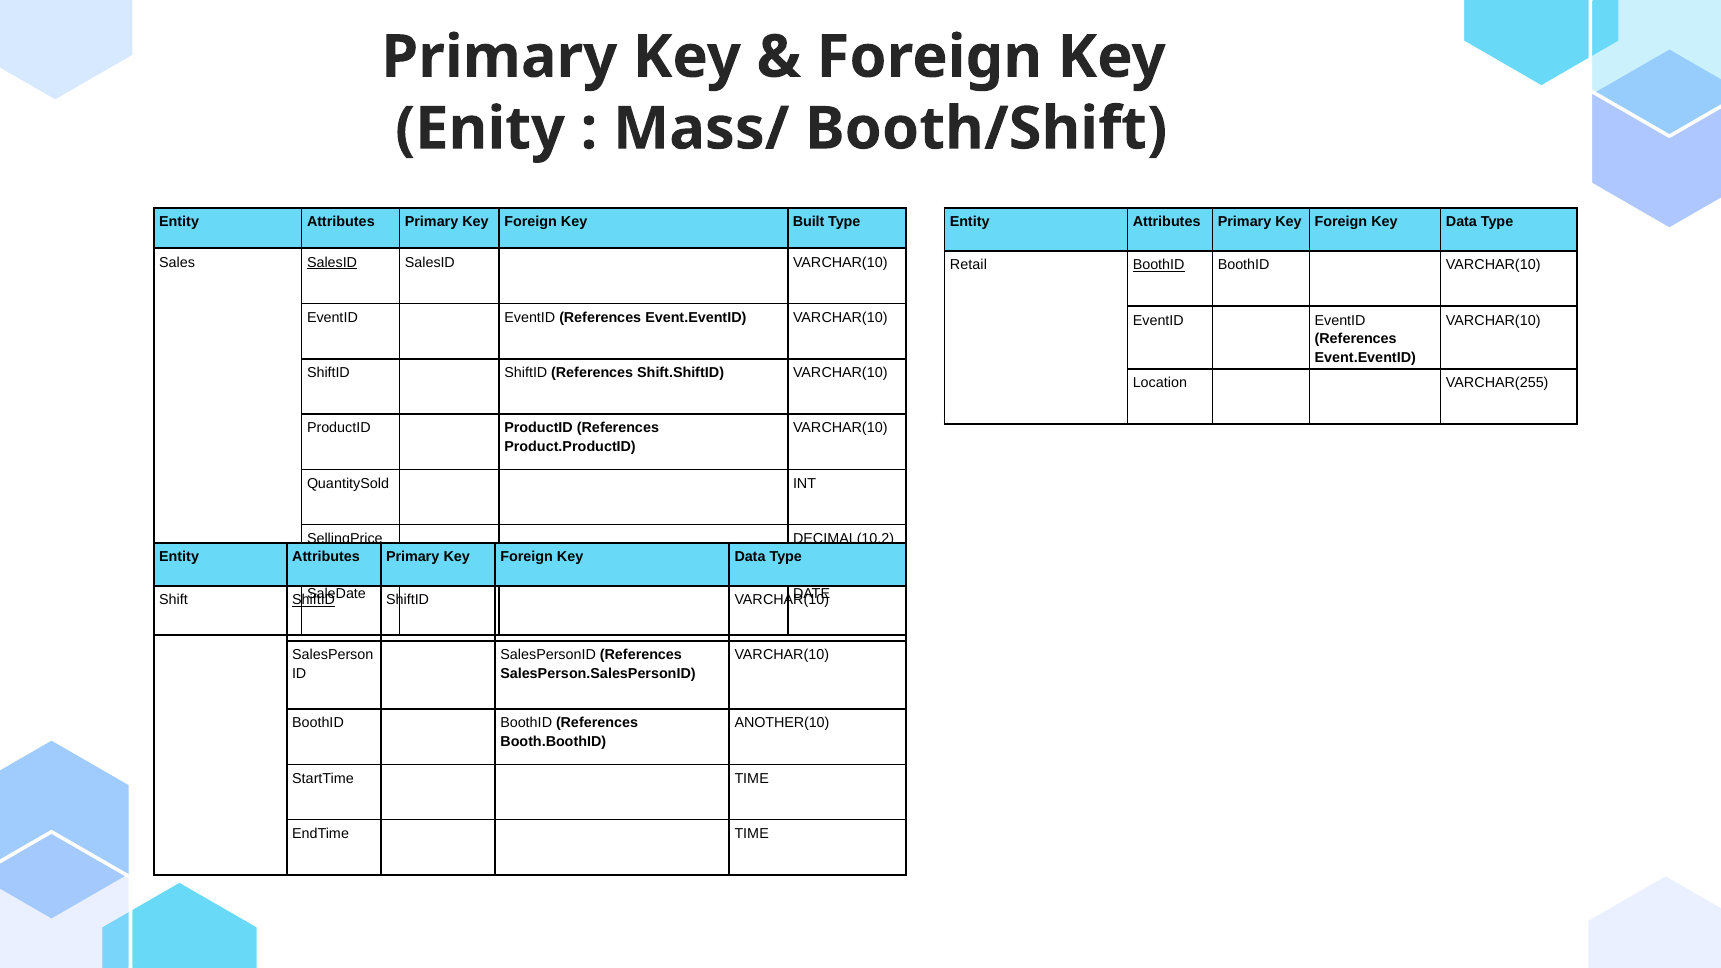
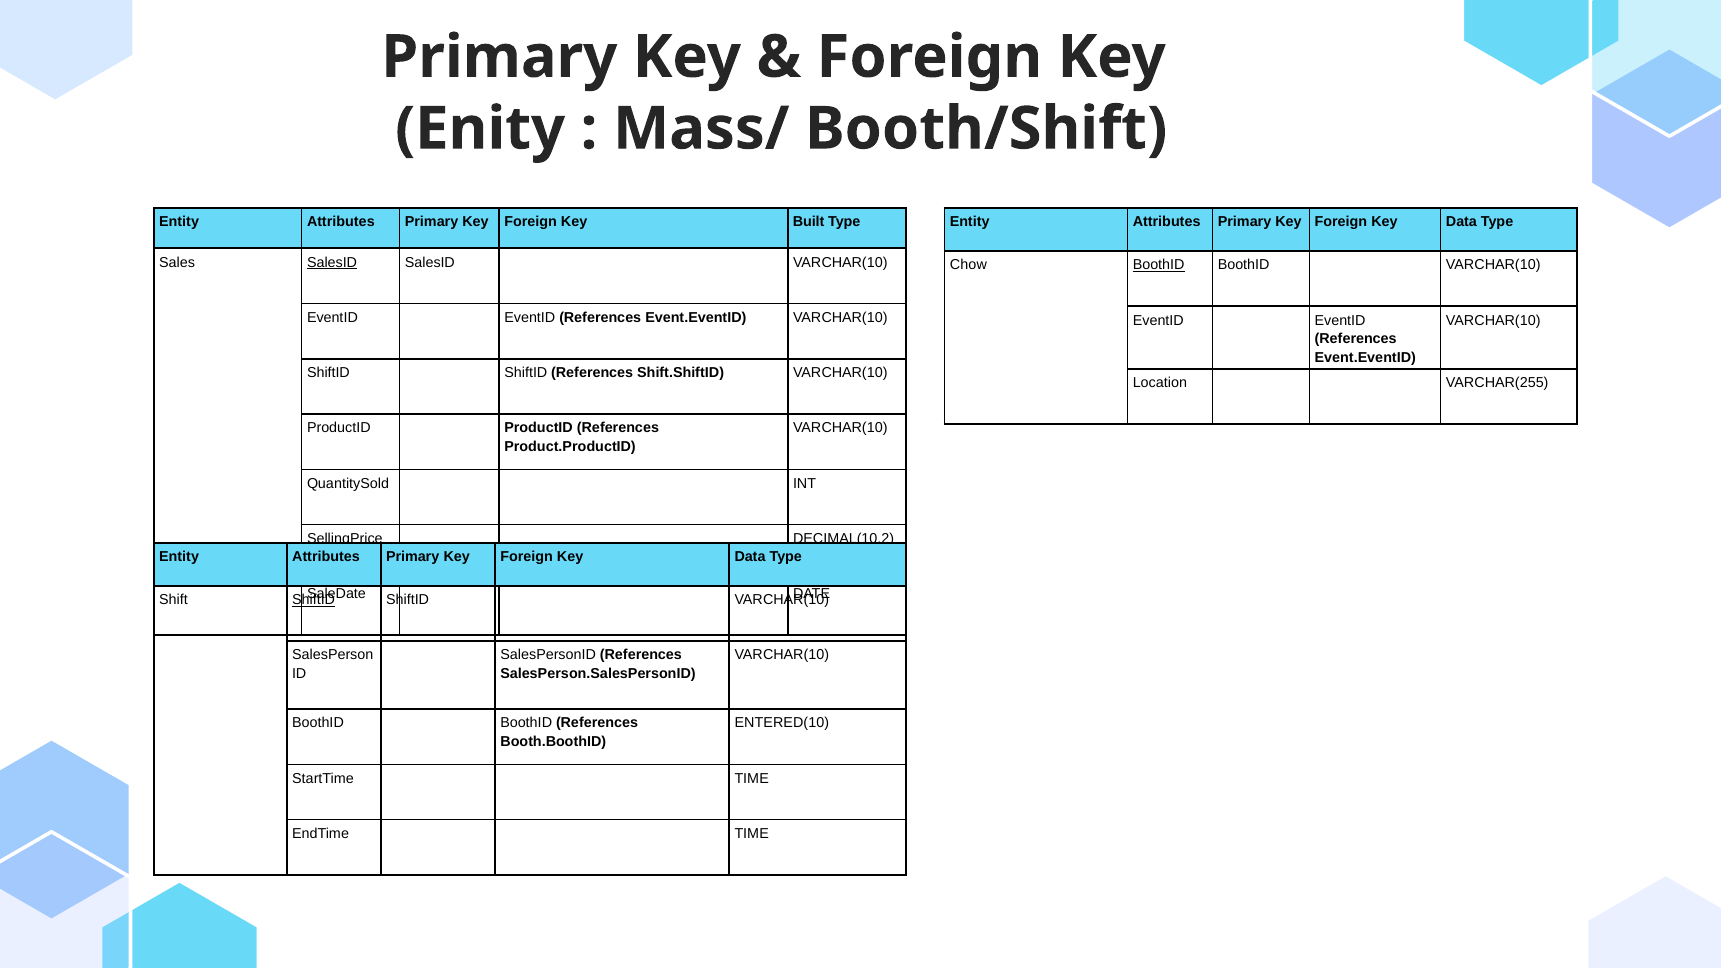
Retail: Retail -> Chow
ANOTHER(10: ANOTHER(10 -> ENTERED(10
